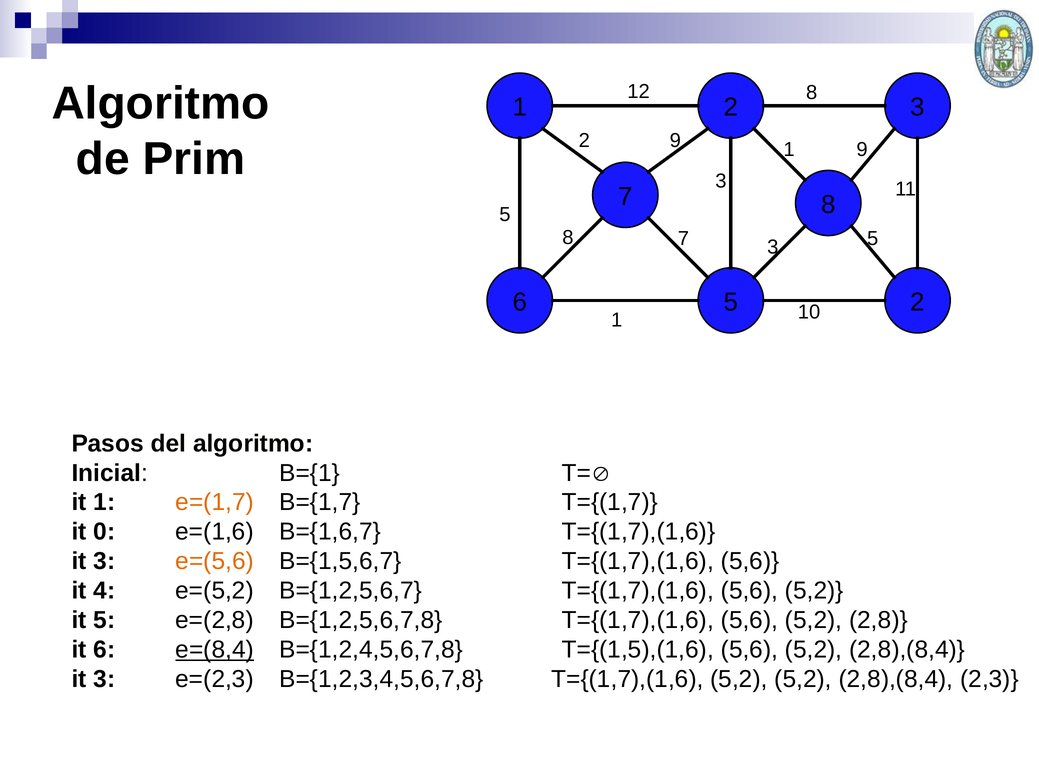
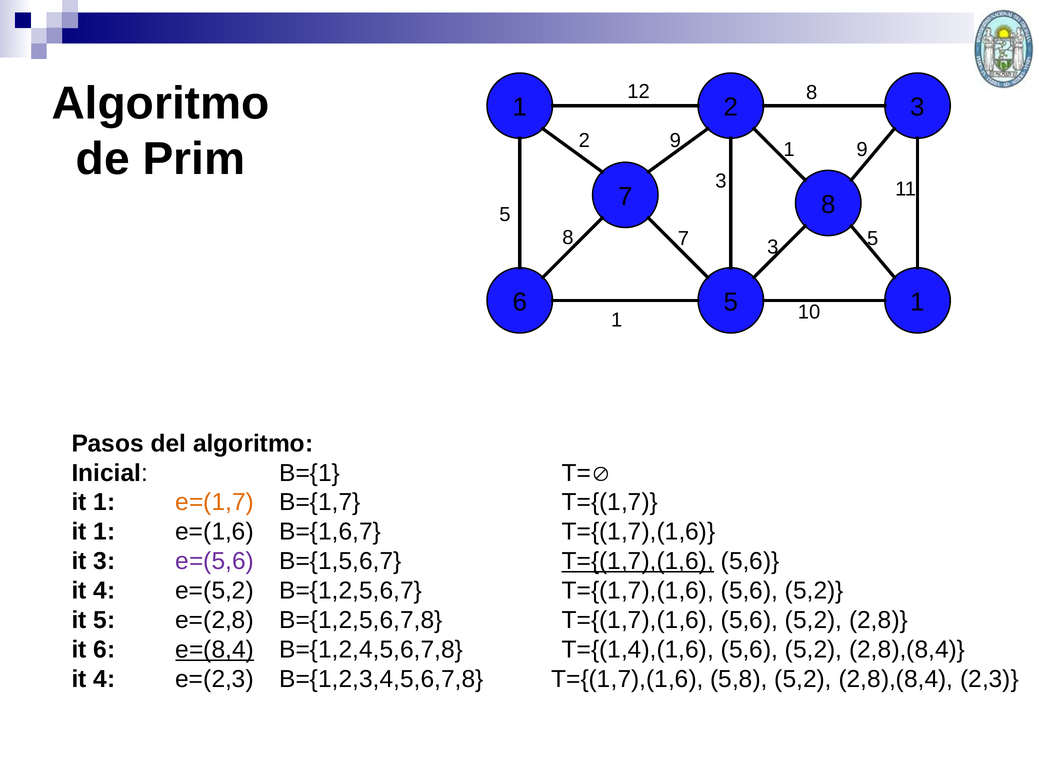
6 2: 2 -> 1
0 at (104, 532): 0 -> 1
e=(5,6 colour: orange -> purple
T={(1,7),(1,6 at (638, 561) underline: none -> present
T={(1,5),(1,6: T={(1,5),(1,6 -> T={(1,4),(1,6
3 at (104, 679): 3 -> 4
T={(1,7),(1,6 5,2: 5,2 -> 5,8
